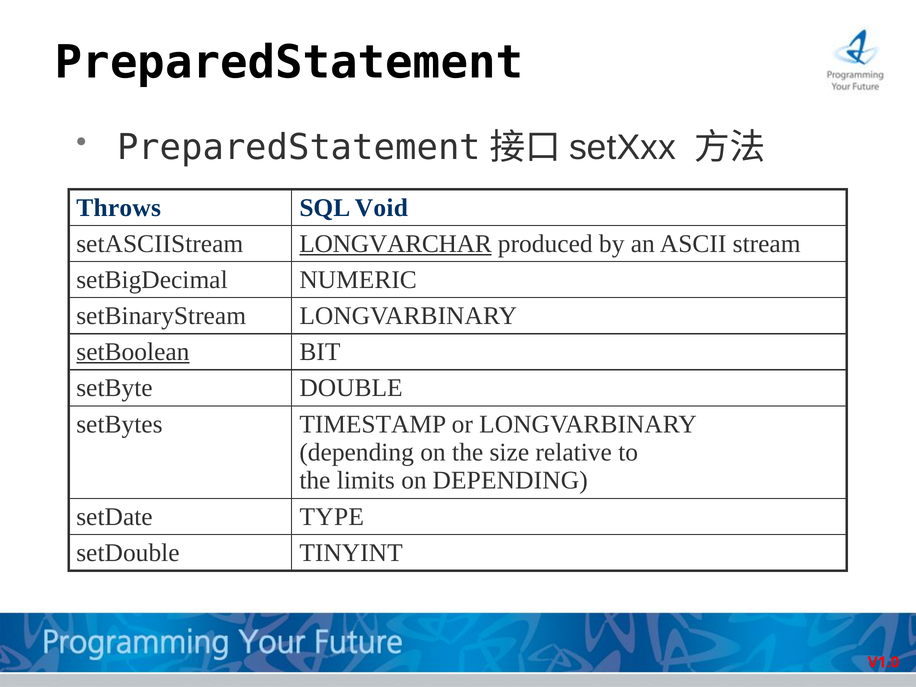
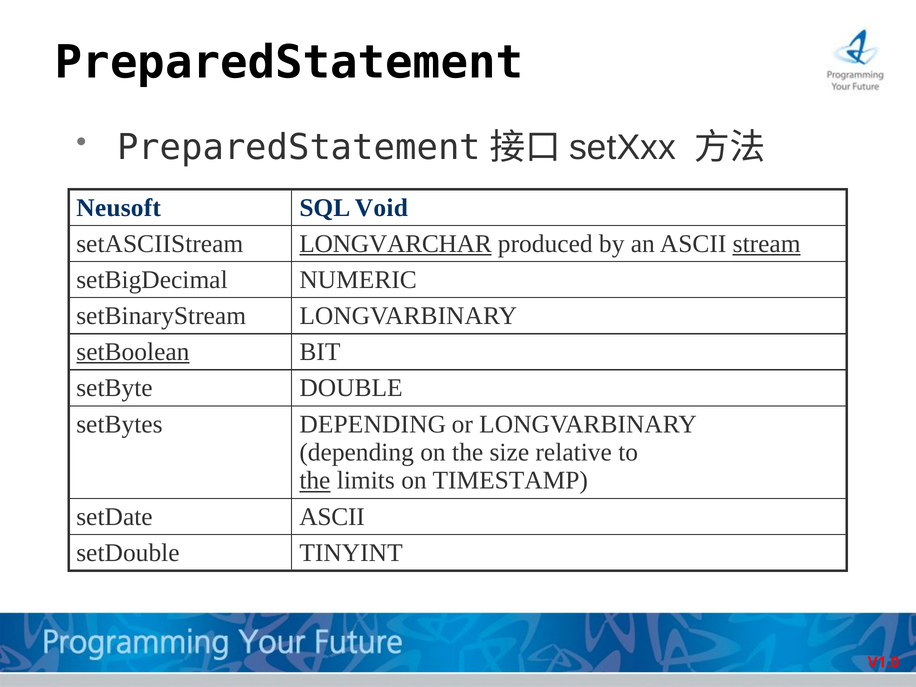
Throws: Throws -> Neusoft
stream underline: none -> present
setBytes TIMESTAMP: TIMESTAMP -> DEPENDING
the at (315, 481) underline: none -> present
on DEPENDING: DEPENDING -> TIMESTAMP
setDate TYPE: TYPE -> ASCII
